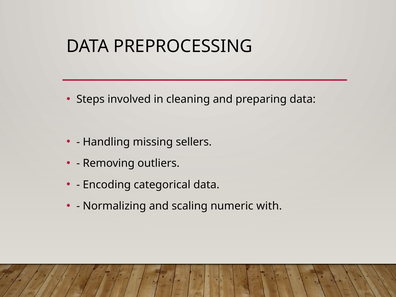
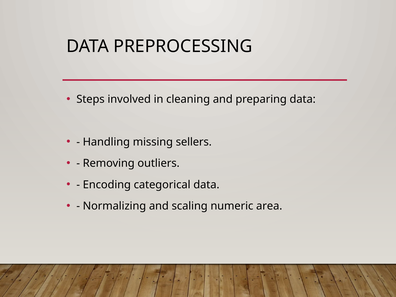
with: with -> area
